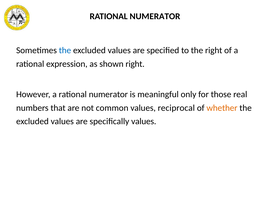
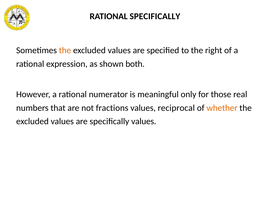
NUMERATOR at (155, 16): NUMERATOR -> SPECIFICALLY
the at (65, 51) colour: blue -> orange
shown right: right -> both
common: common -> fractions
